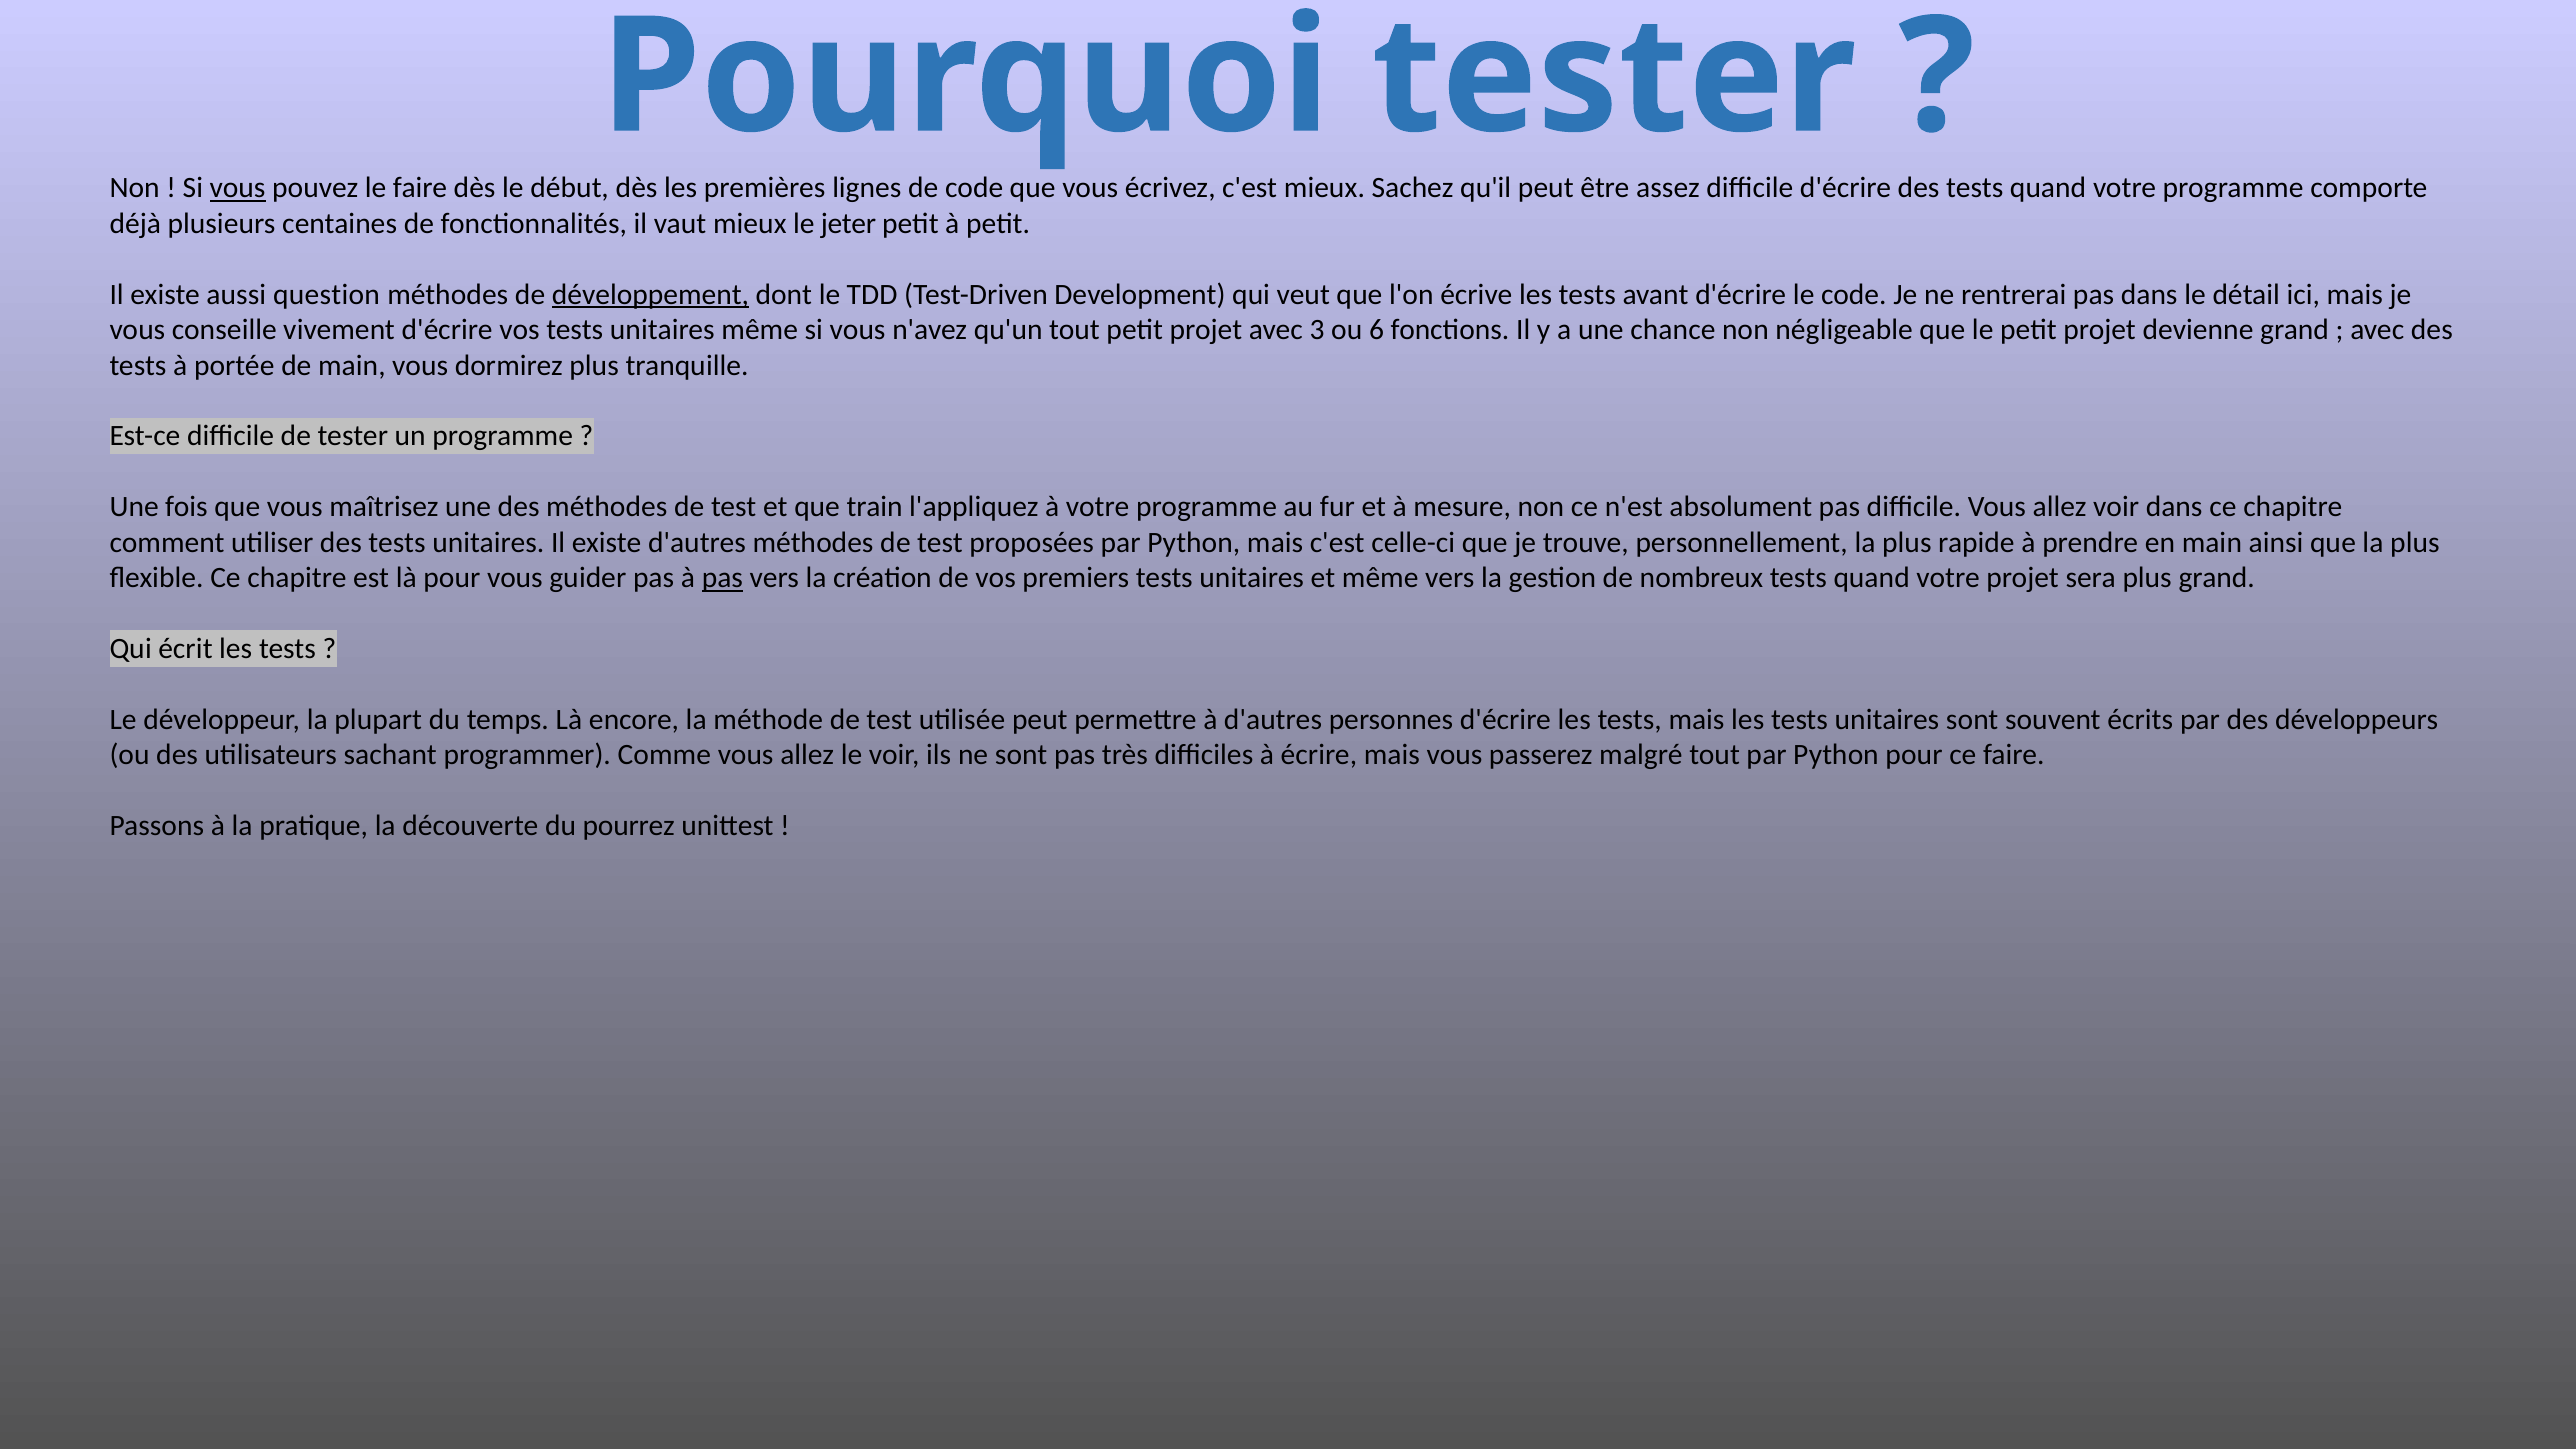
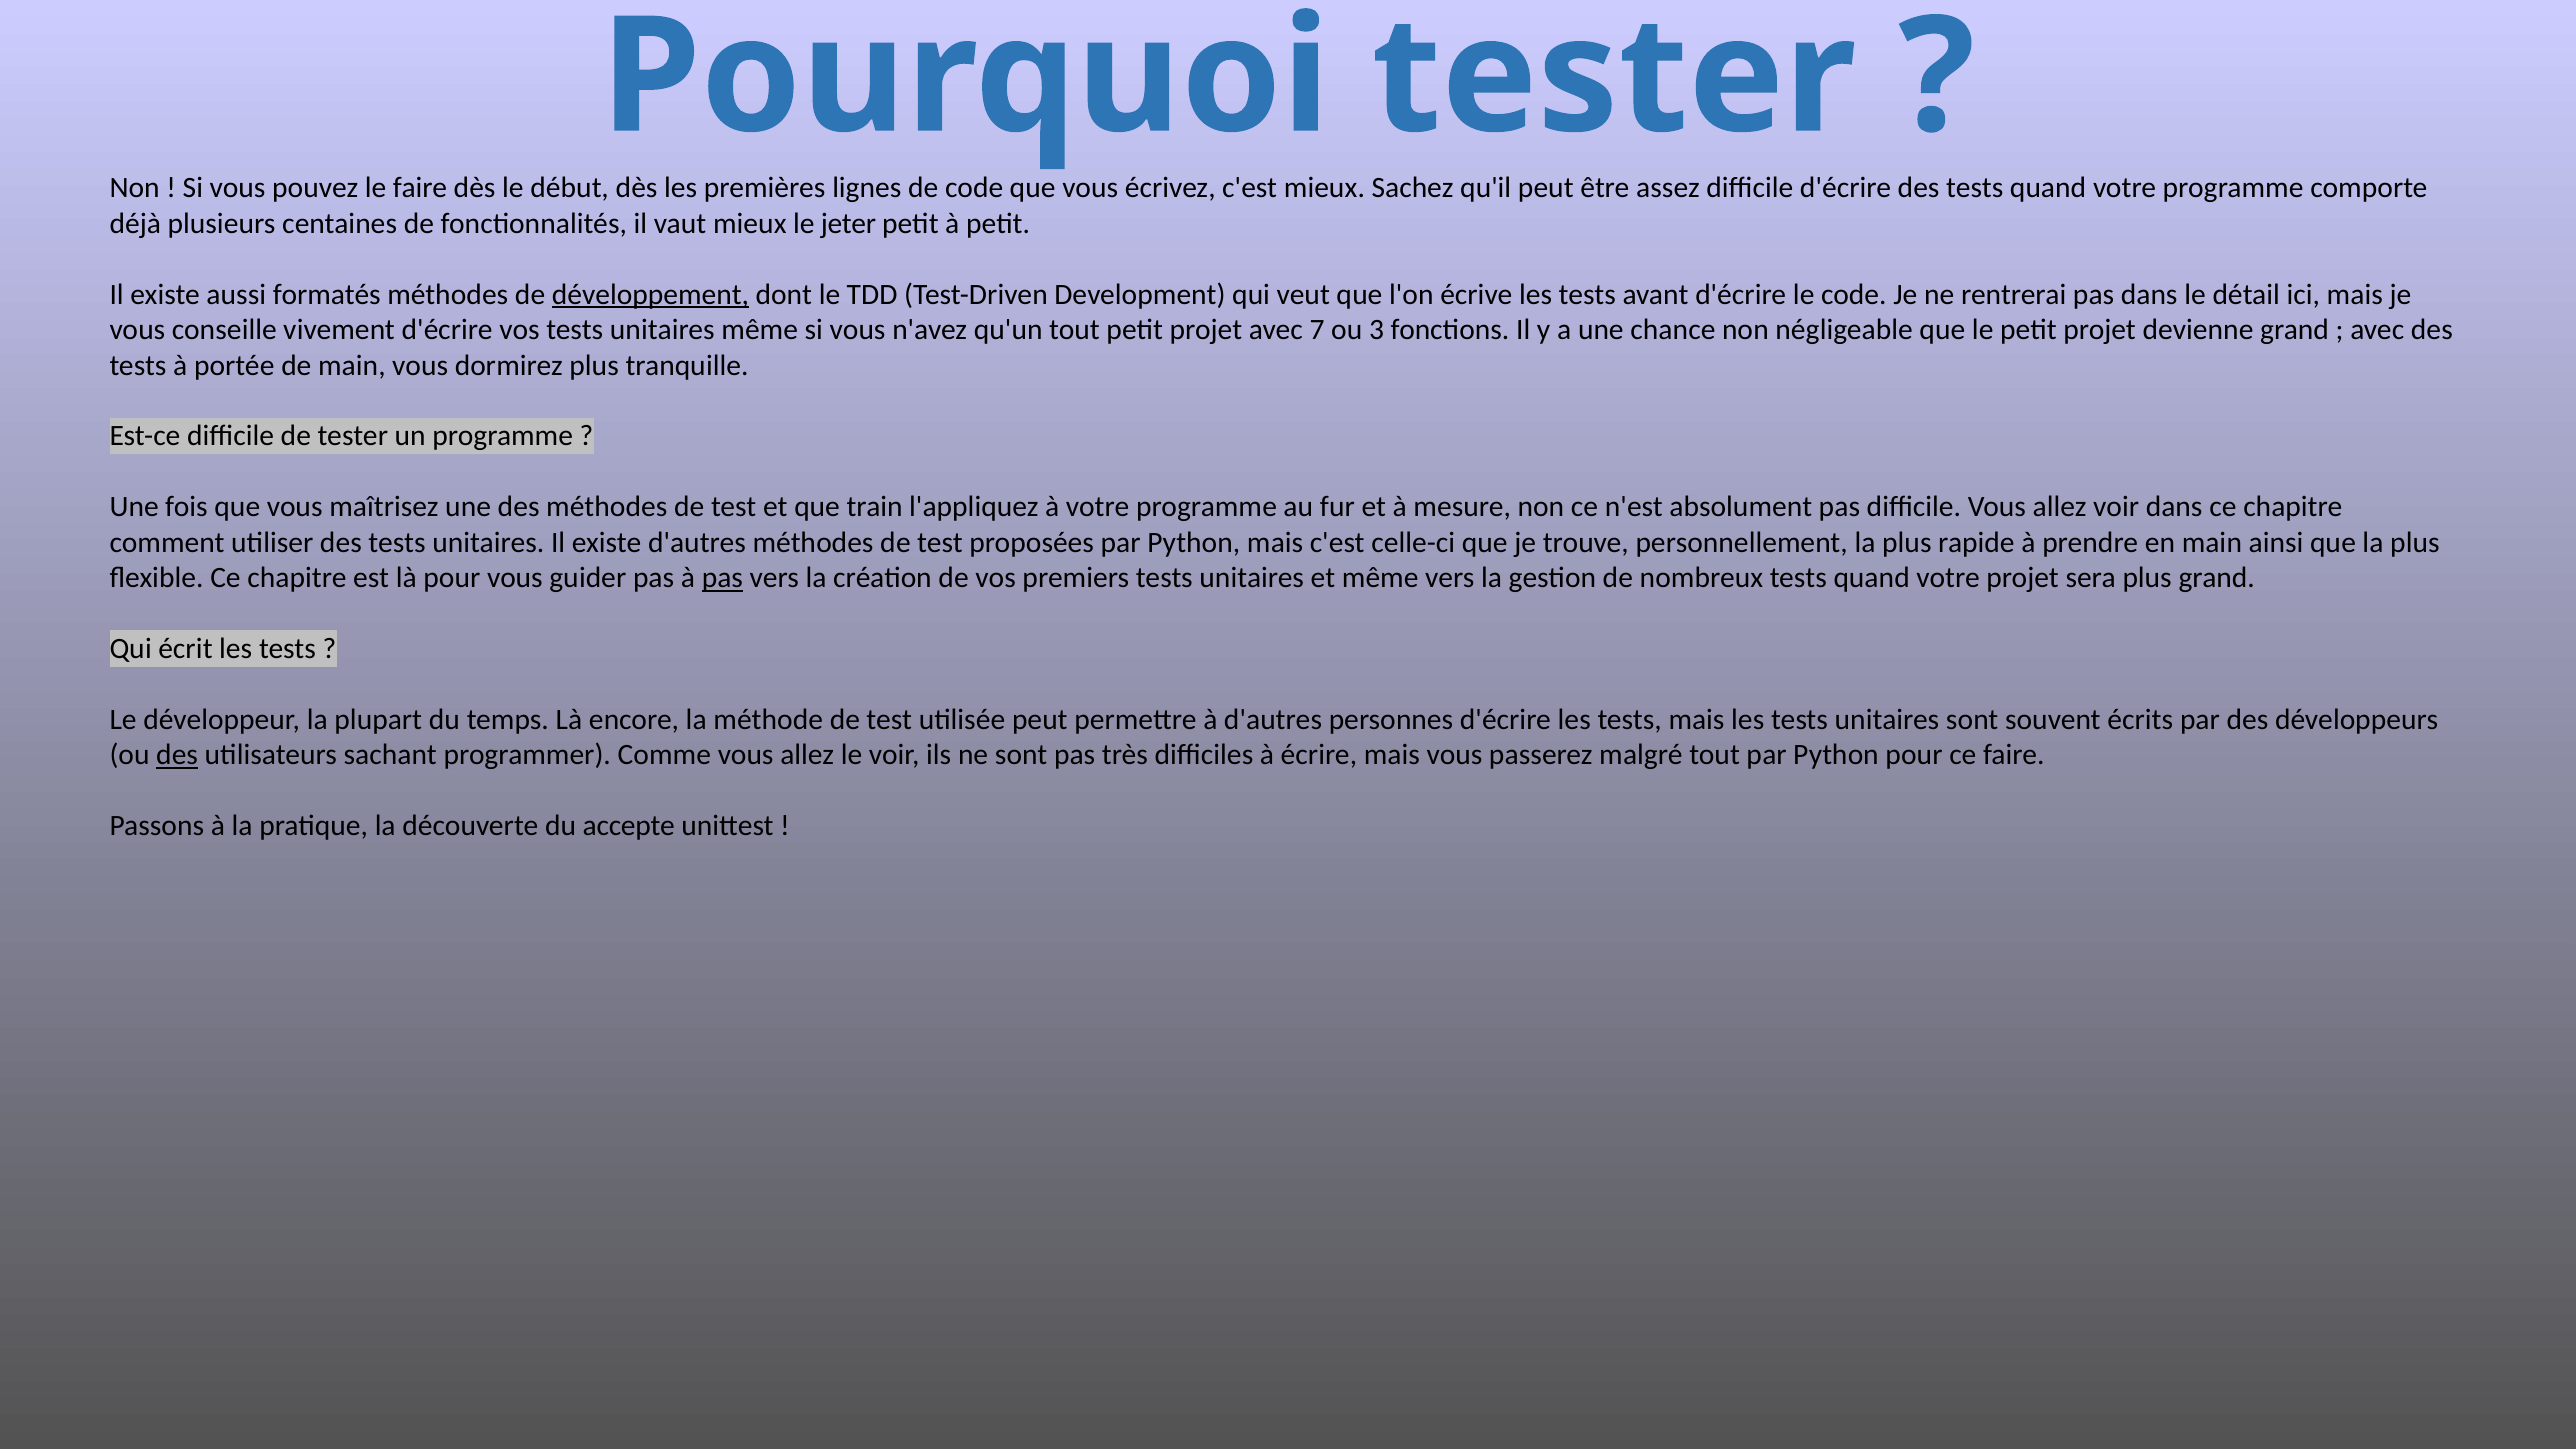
vous at (238, 188) underline: present -> none
question: question -> formatés
3: 3 -> 7
6: 6 -> 3
des at (177, 755) underline: none -> present
pourrez: pourrez -> accepte
